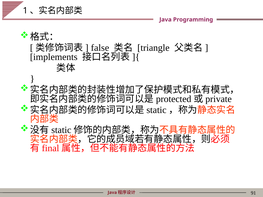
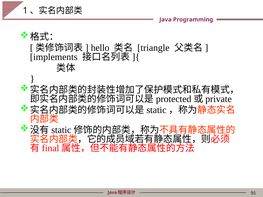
false: false -> hello
